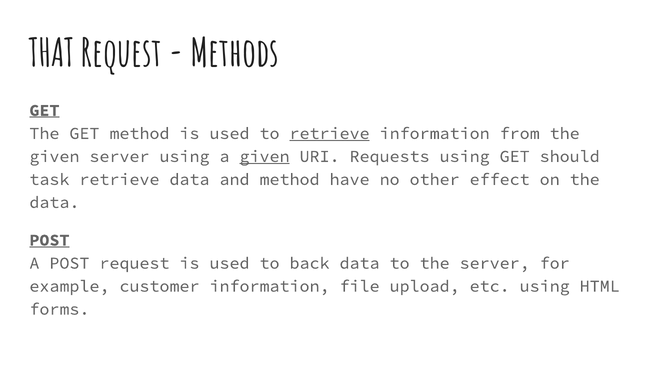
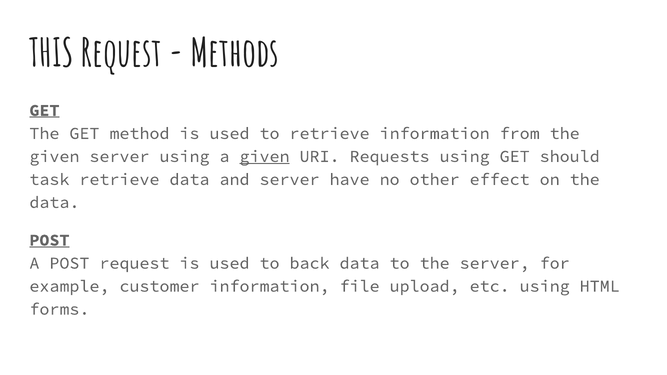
THAT: THAT -> THIS
retrieve at (330, 133) underline: present -> none
and method: method -> server
